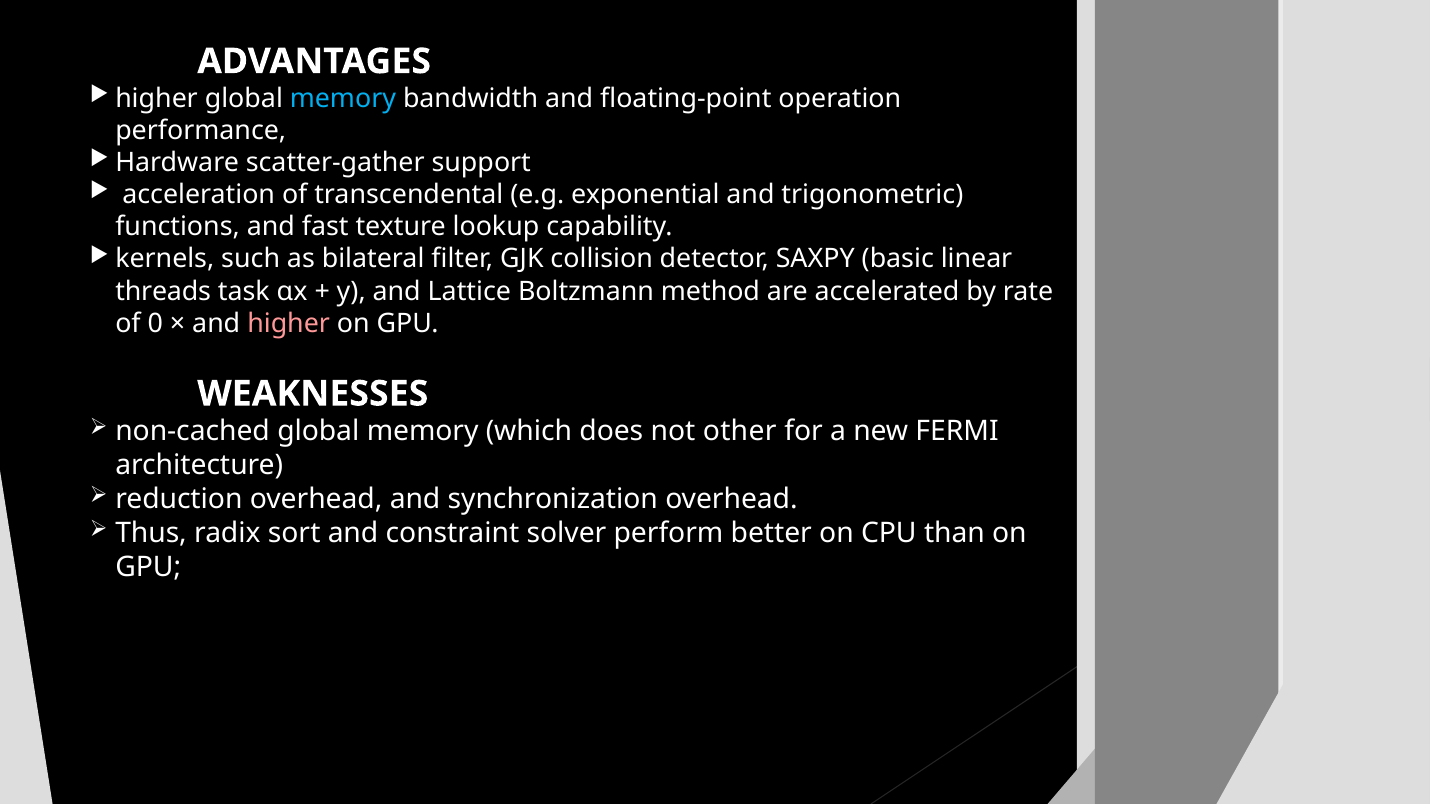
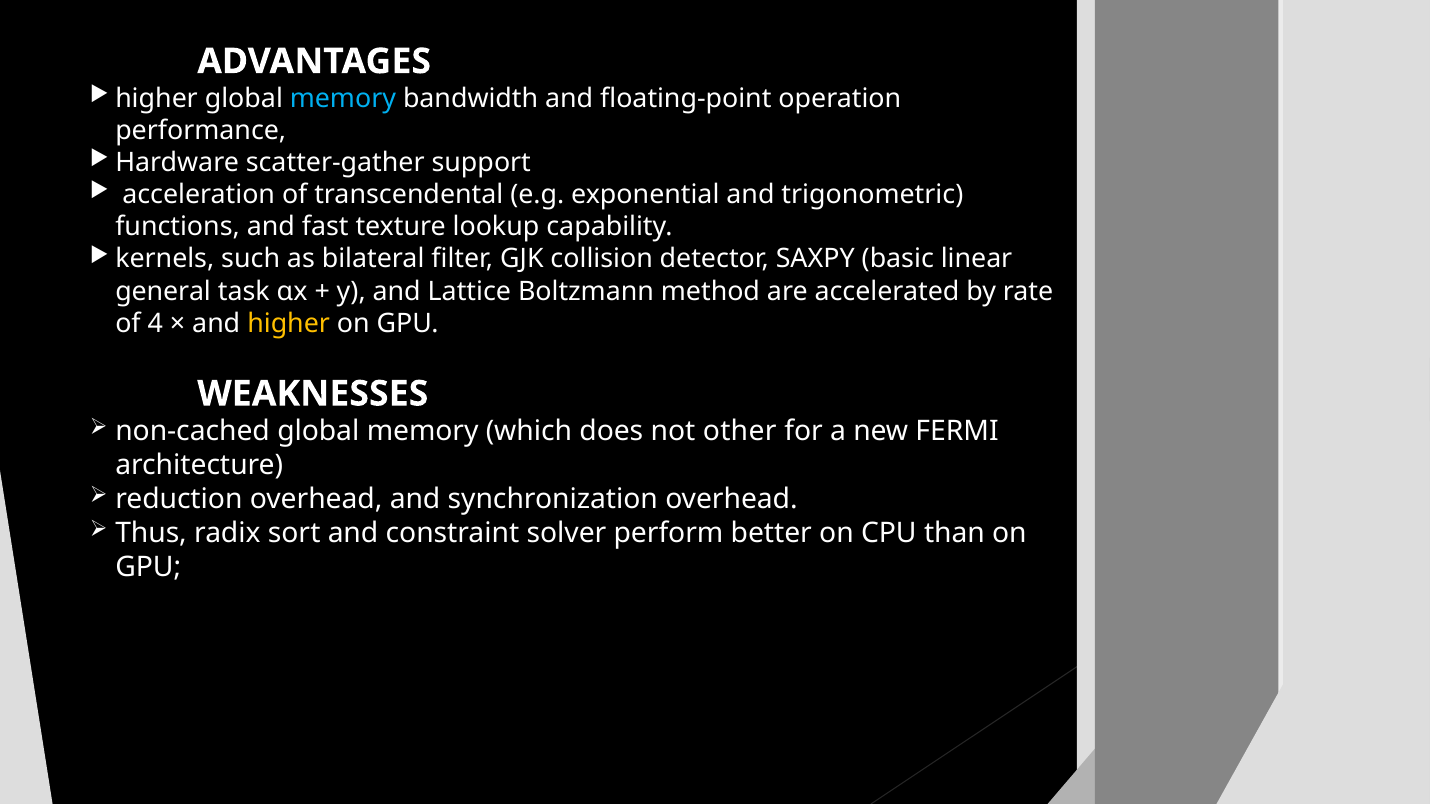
threads: threads -> general
0: 0 -> 4
higher at (289, 324) colour: pink -> yellow
